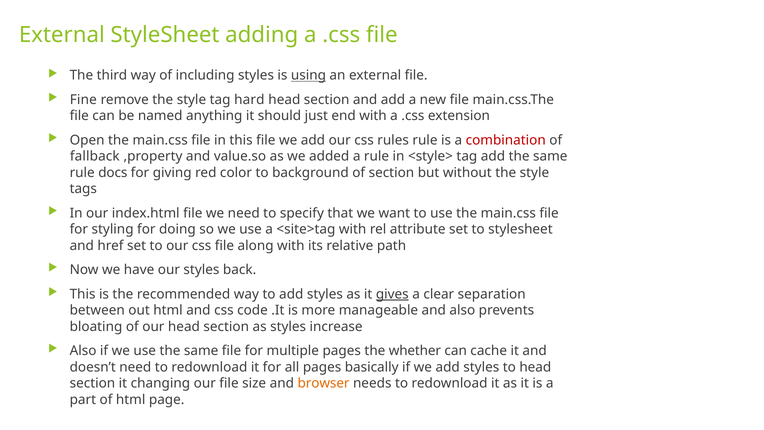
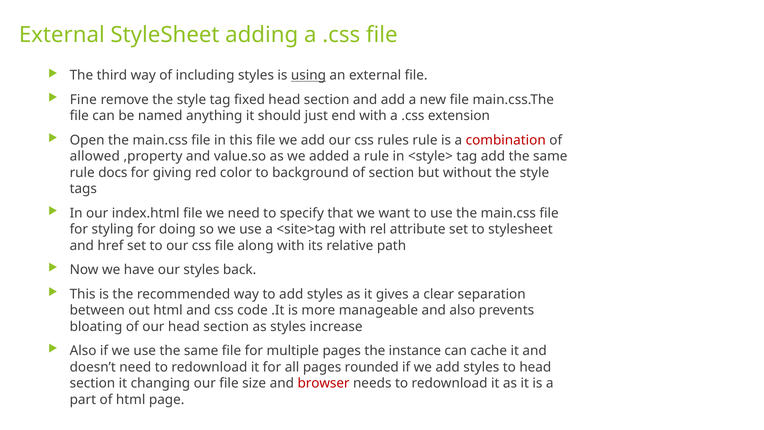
hard: hard -> fixed
fallback: fallback -> allowed
gives underline: present -> none
whether: whether -> instance
basically: basically -> rounded
browser colour: orange -> red
